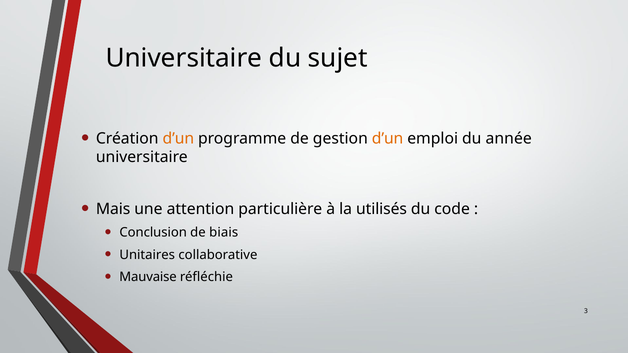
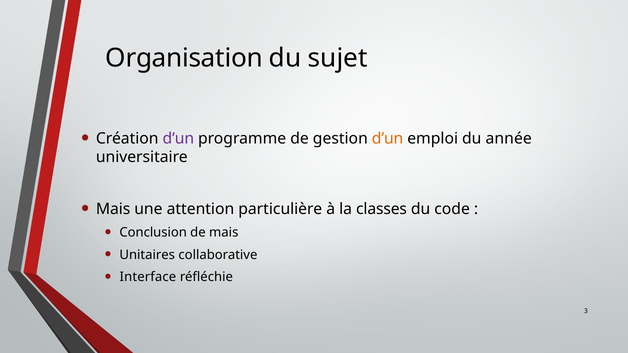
Universitaire at (184, 58): Universitaire -> Organisation
d’un at (178, 138) colour: orange -> purple
utilisés: utilisés -> classes
de biais: biais -> mais
Mauvaise: Mauvaise -> Interface
